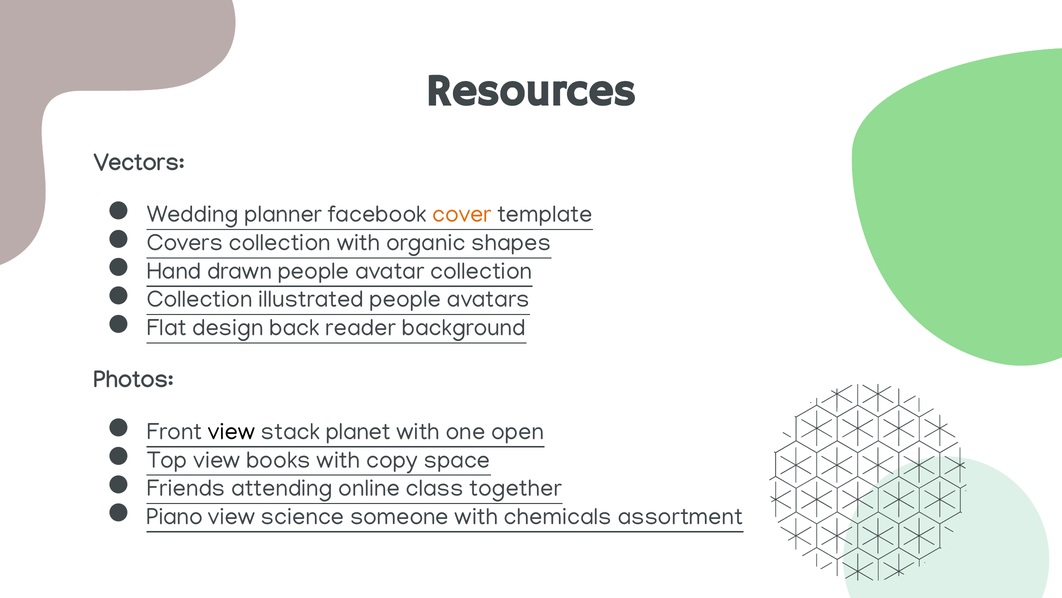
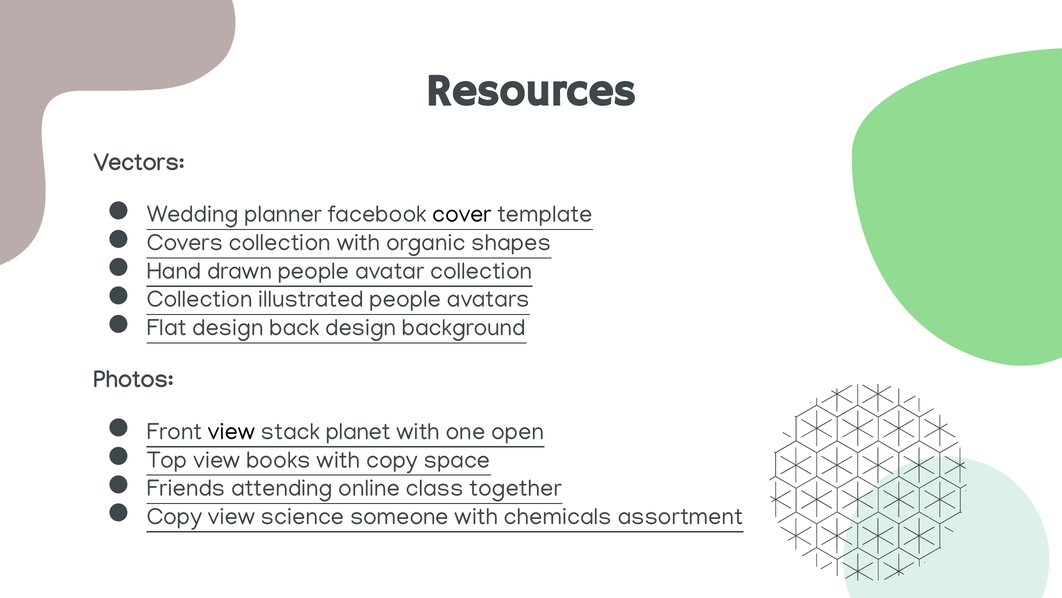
cover colour: orange -> black
back reader: reader -> design
Piano at (174, 516): Piano -> Copy
